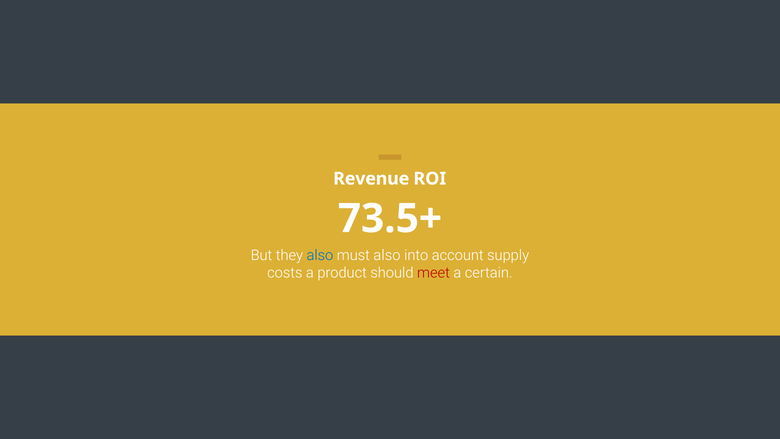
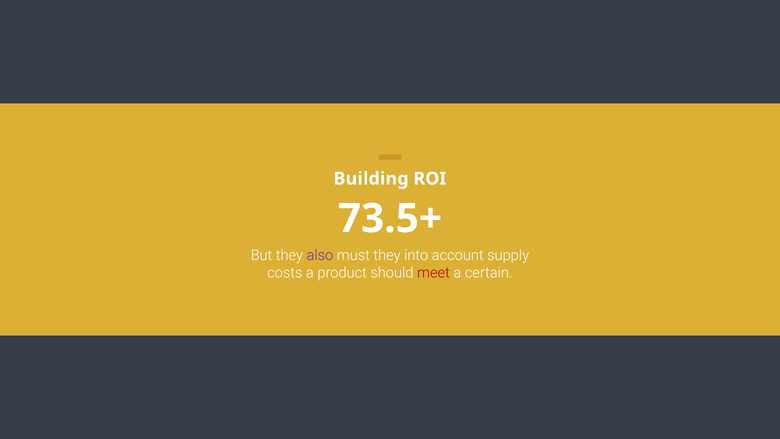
Revenue: Revenue -> Building
also at (320, 255) colour: blue -> purple
must also: also -> they
